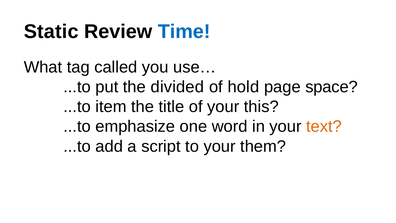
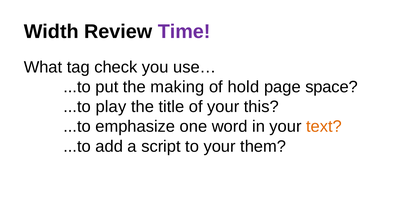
Static: Static -> Width
Time colour: blue -> purple
called: called -> check
divided: divided -> making
item: item -> play
